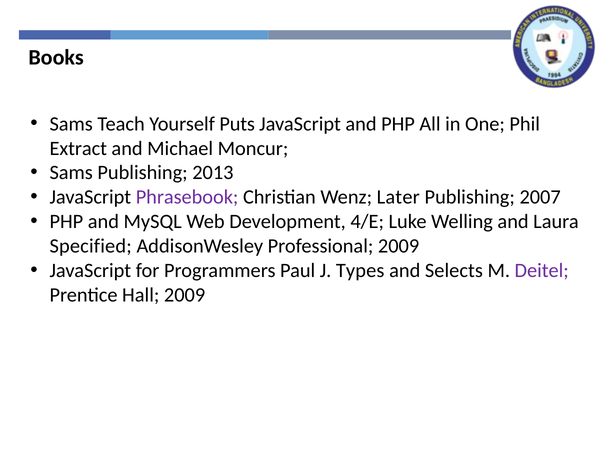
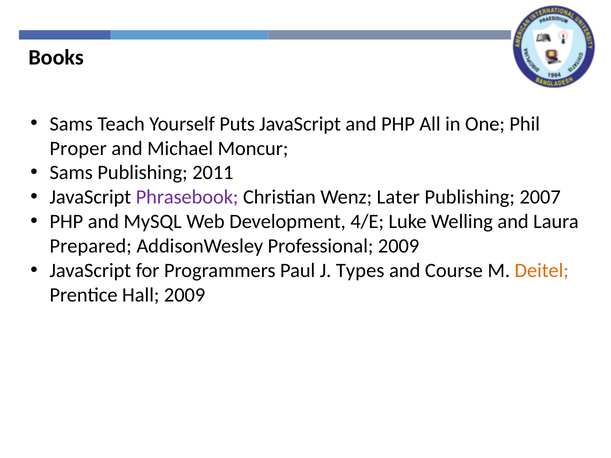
Extract: Extract -> Proper
2013: 2013 -> 2011
Specified: Specified -> Prepared
Selects: Selects -> Course
Deitel colour: purple -> orange
